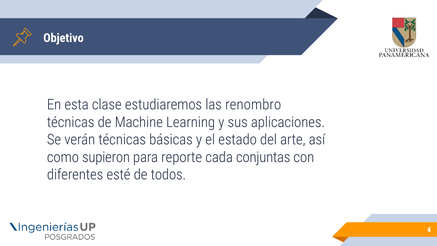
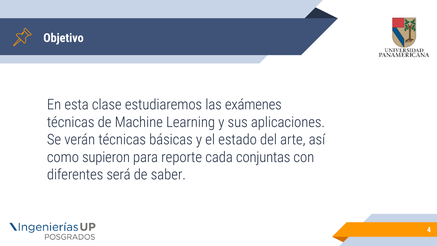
renombro: renombro -> exámenes
esté: esté -> será
todos: todos -> saber
